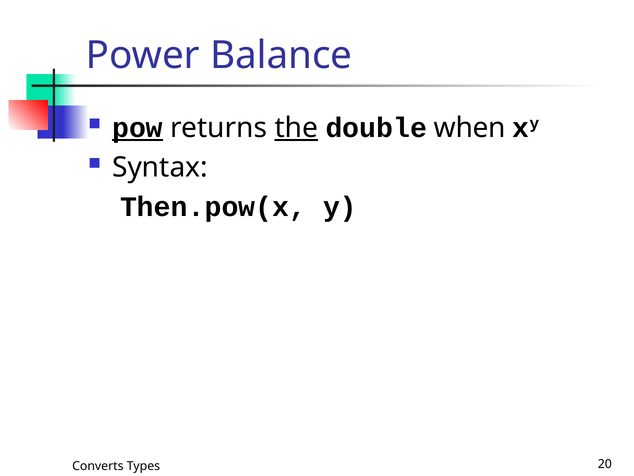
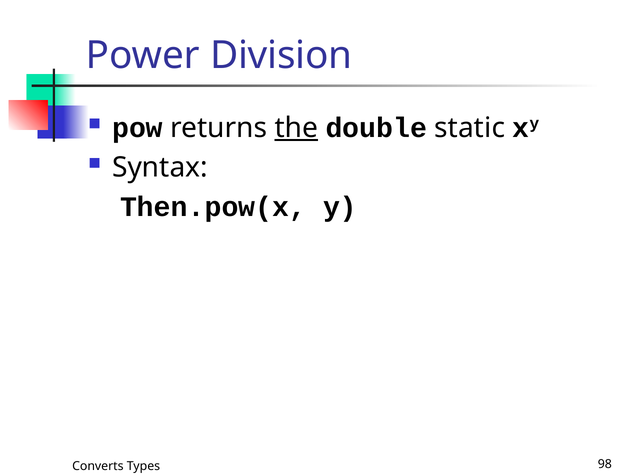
Balance: Balance -> Division
pow underline: present -> none
when: when -> static
20: 20 -> 98
